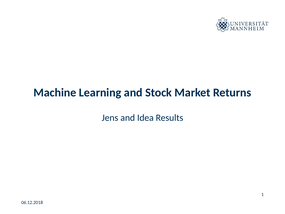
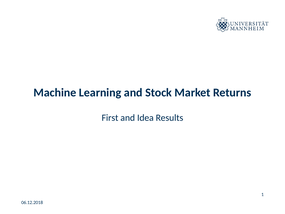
Jens: Jens -> First
